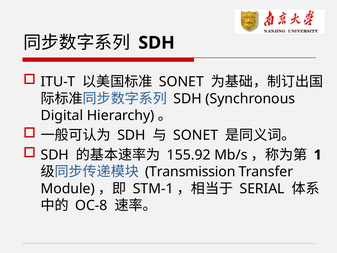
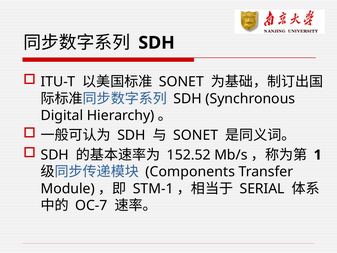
155.92: 155.92 -> 152.52
Transmission: Transmission -> Components
OC-8: OC-8 -> OC-7
